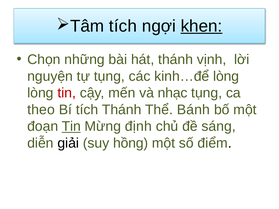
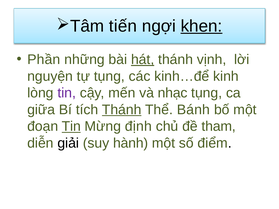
tích at (123, 26): tích -> tiến
Chọn: Chọn -> Phần
hát underline: none -> present
kinh…để lòng: lòng -> kinh
tin at (67, 93) colour: red -> purple
theo: theo -> giữa
Thánh at (122, 110) underline: none -> present
sáng: sáng -> tham
hồng: hồng -> hành
